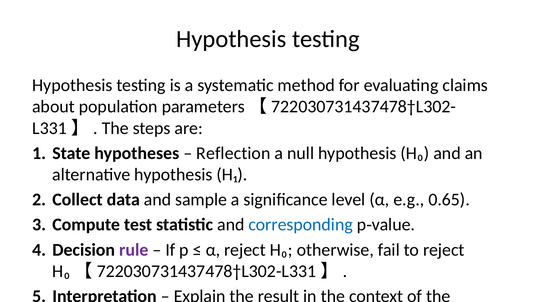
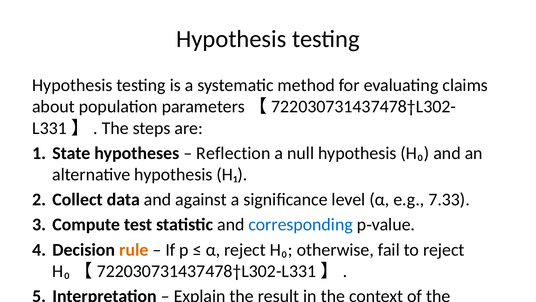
and sample: sample -> against
0.65: 0.65 -> 7.33
rule colour: purple -> orange
